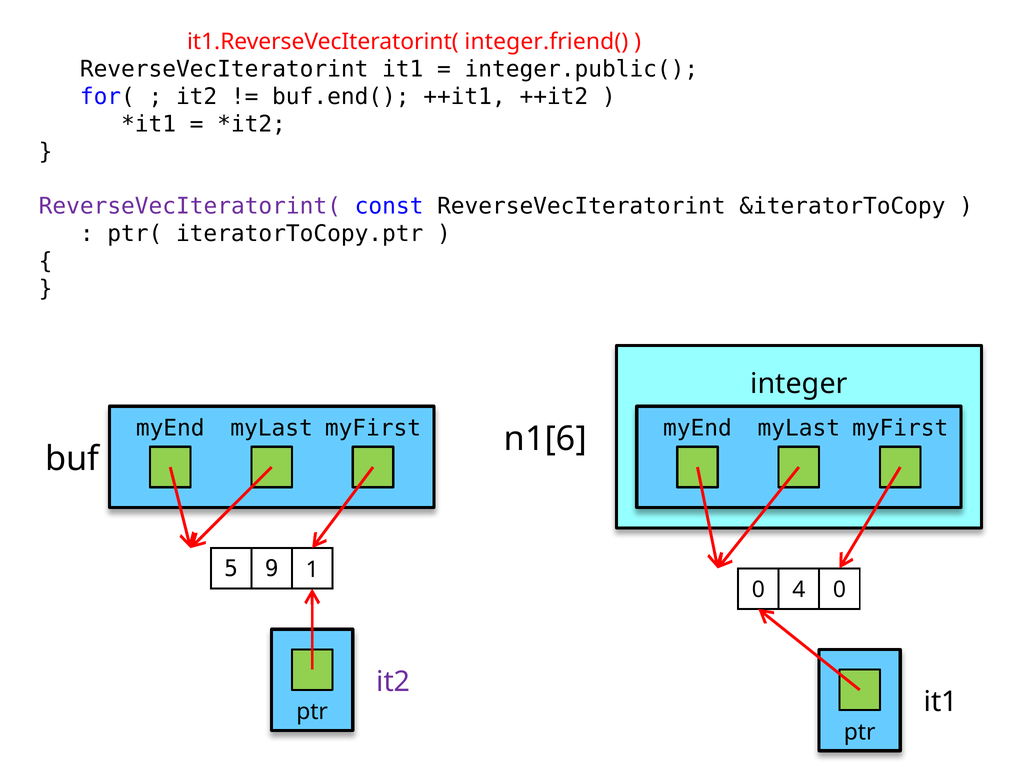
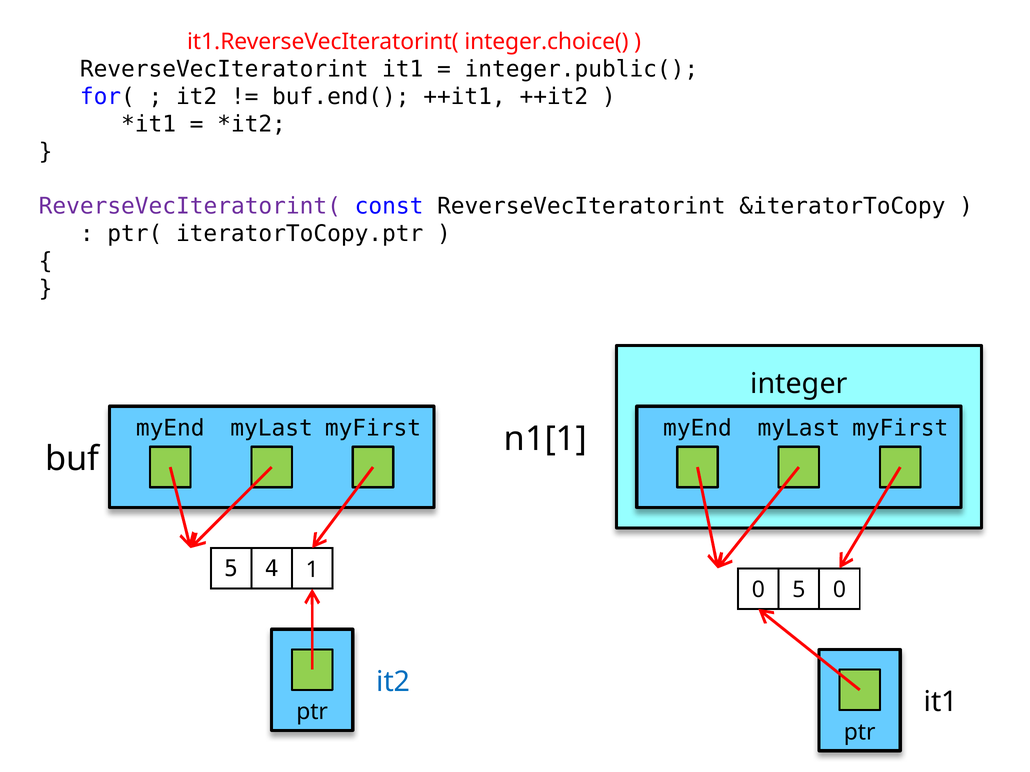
integer.friend(: integer.friend( -> integer.choice(
n1[6: n1[6 -> n1[1
9: 9 -> 4
0 4: 4 -> 5
it2 at (393, 682) colour: purple -> blue
